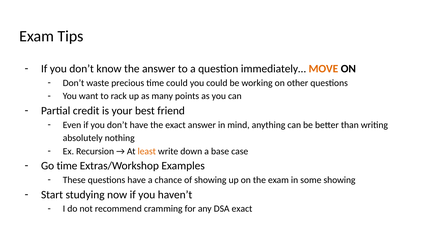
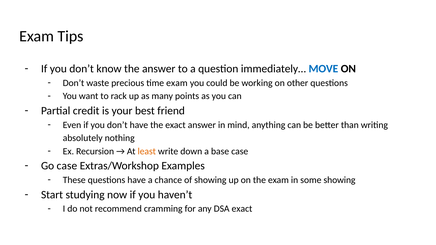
MOVE colour: orange -> blue
time could: could -> exam
Go time: time -> case
